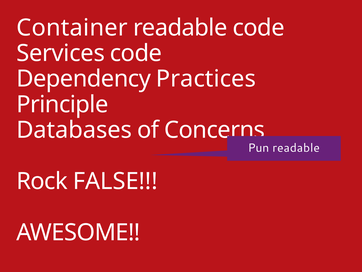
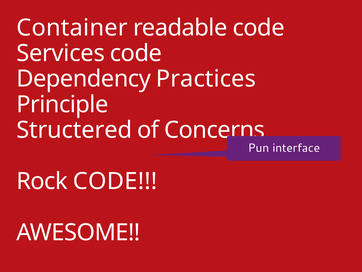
Databases: Databases -> Structered
Pun readable: readable -> interface
Rock FALSE: FALSE -> CODE
